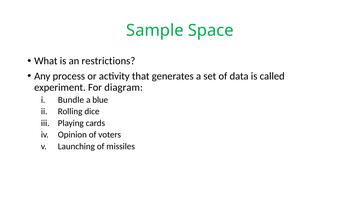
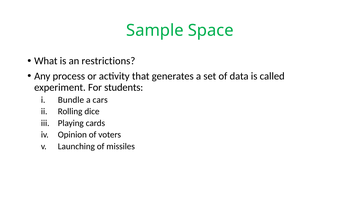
diagram: diagram -> students
blue: blue -> cars
